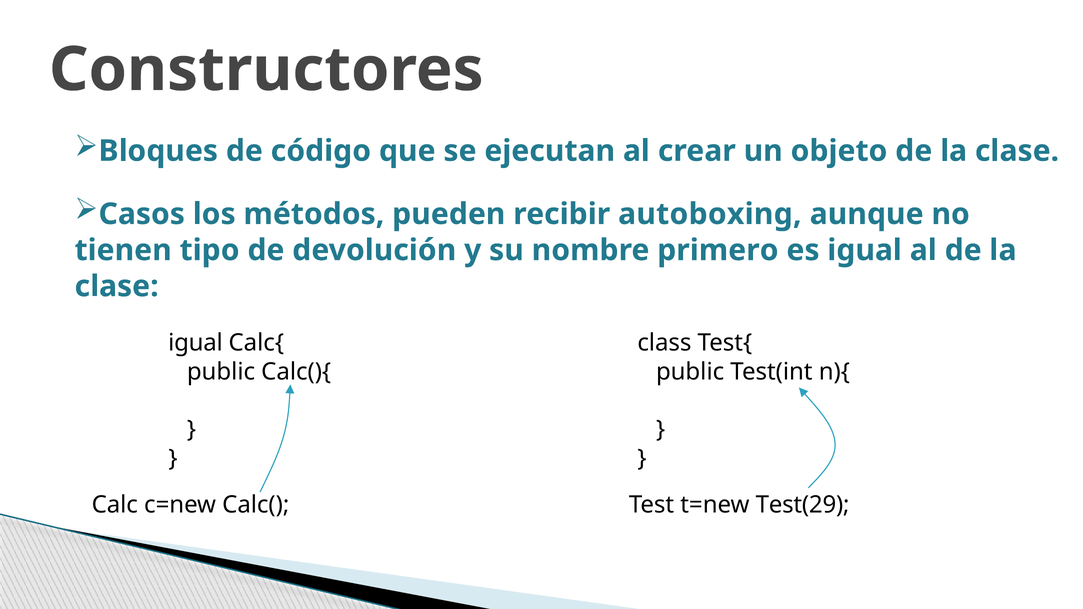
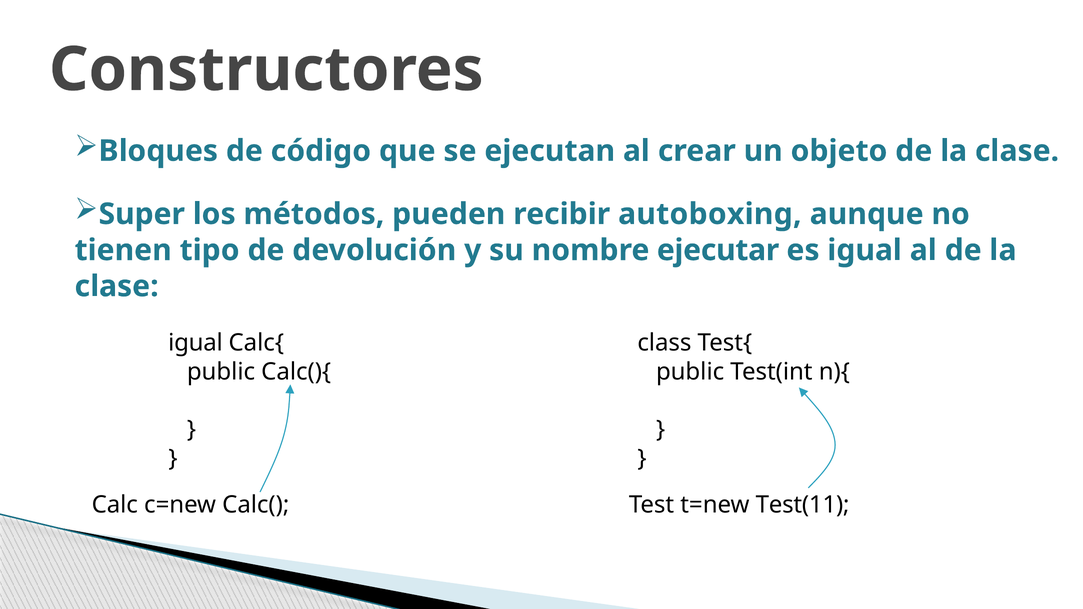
Casos: Casos -> Super
primero: primero -> ejecutar
Test(29: Test(29 -> Test(11
